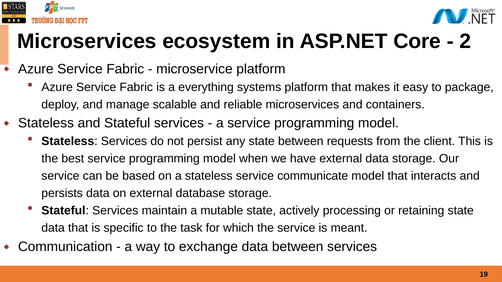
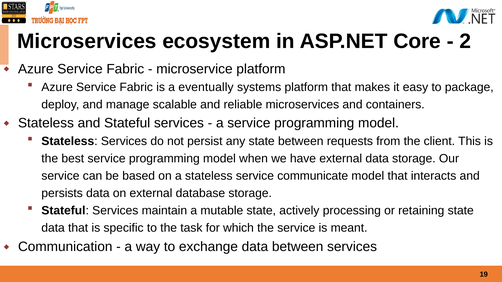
everything: everything -> eventually
